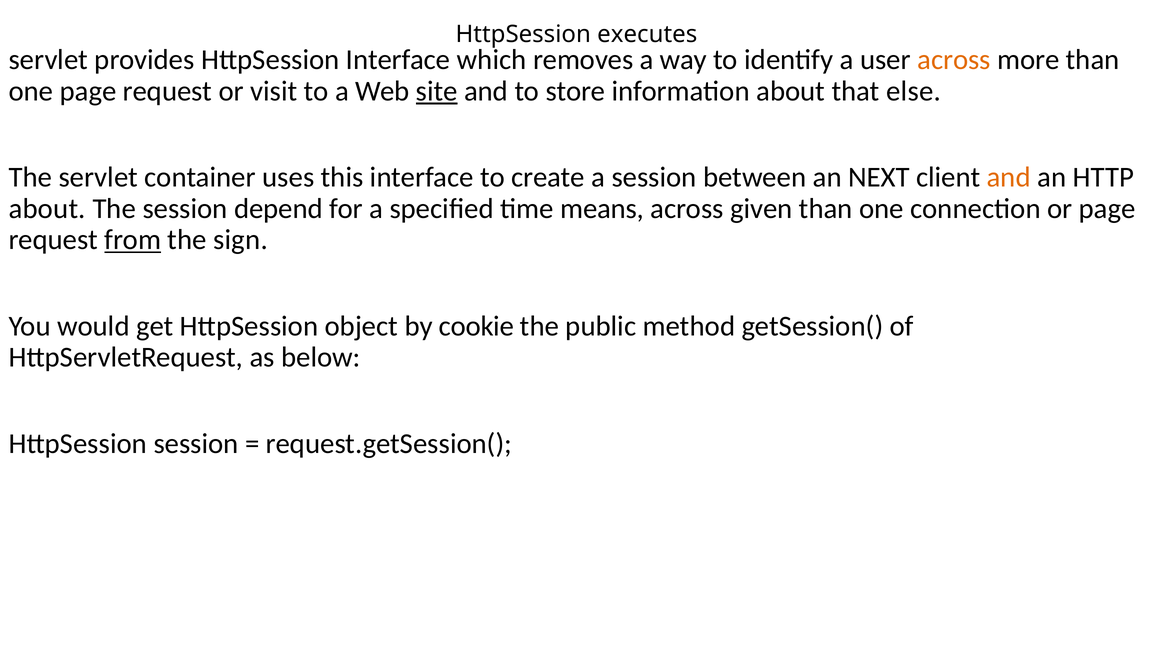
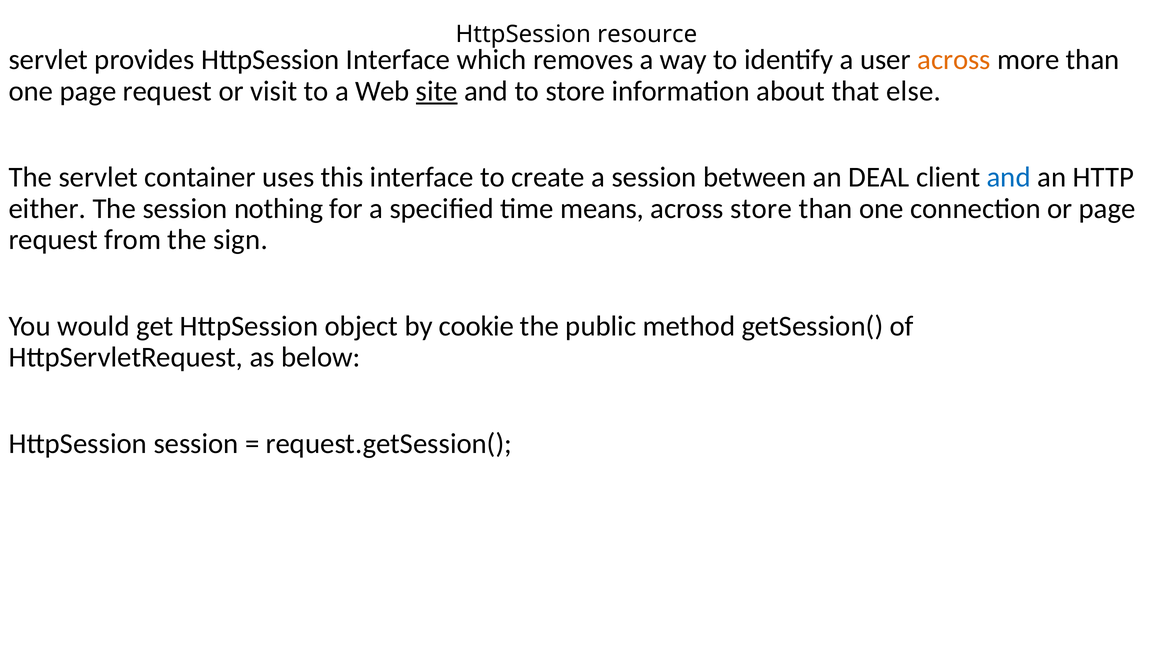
executes: executes -> resource
NEXT: NEXT -> DEAL
and at (1009, 177) colour: orange -> blue
about at (47, 208): about -> either
depend: depend -> nothing
across given: given -> store
from underline: present -> none
